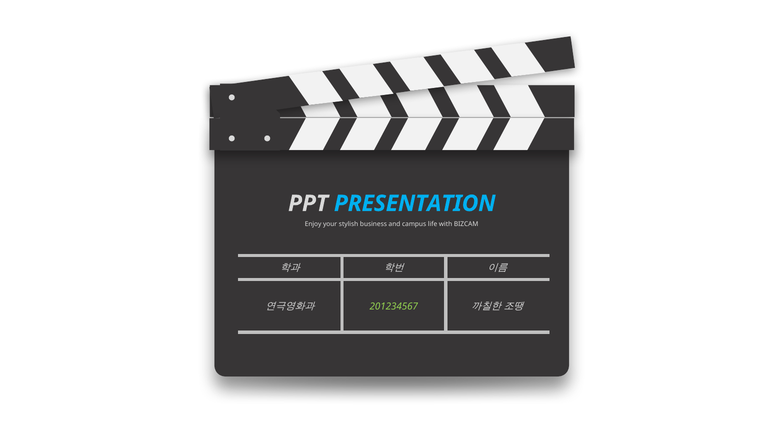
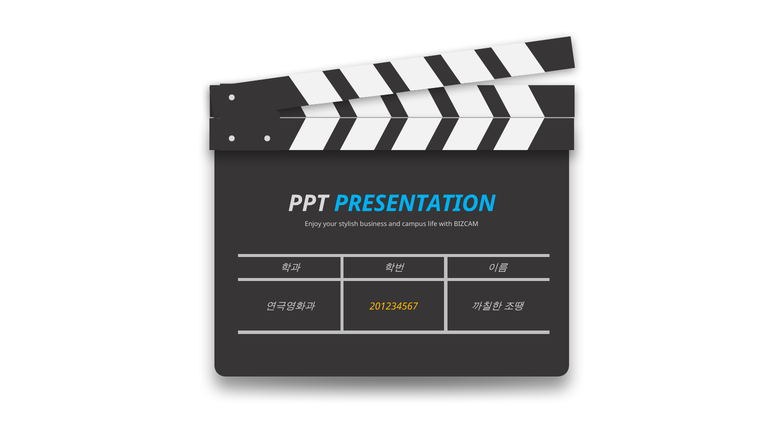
201234567 colour: light green -> yellow
